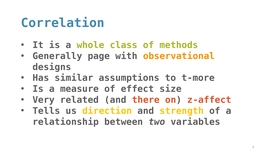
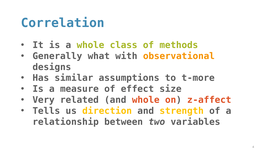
page: page -> what
and there: there -> whole
